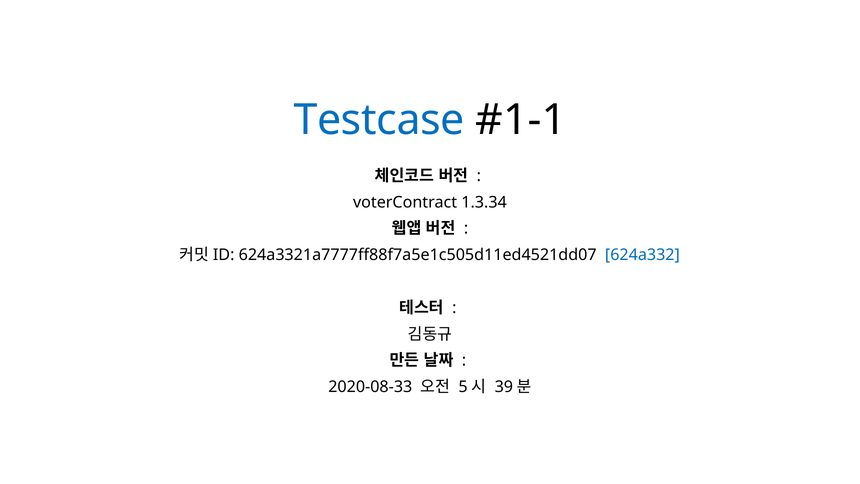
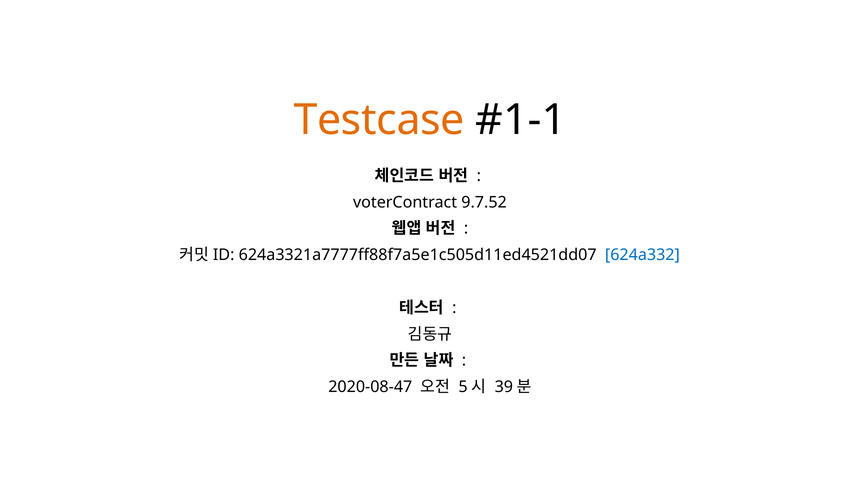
Testcase colour: blue -> orange
1.3.34: 1.3.34 -> 9.7.52
2020-08-33: 2020-08-33 -> 2020-08-47
